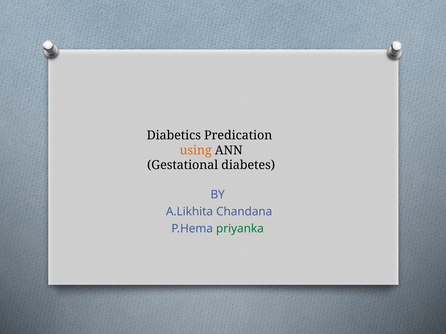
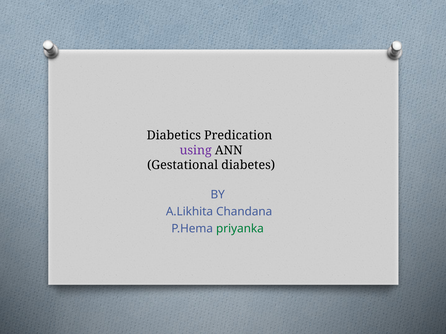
using colour: orange -> purple
